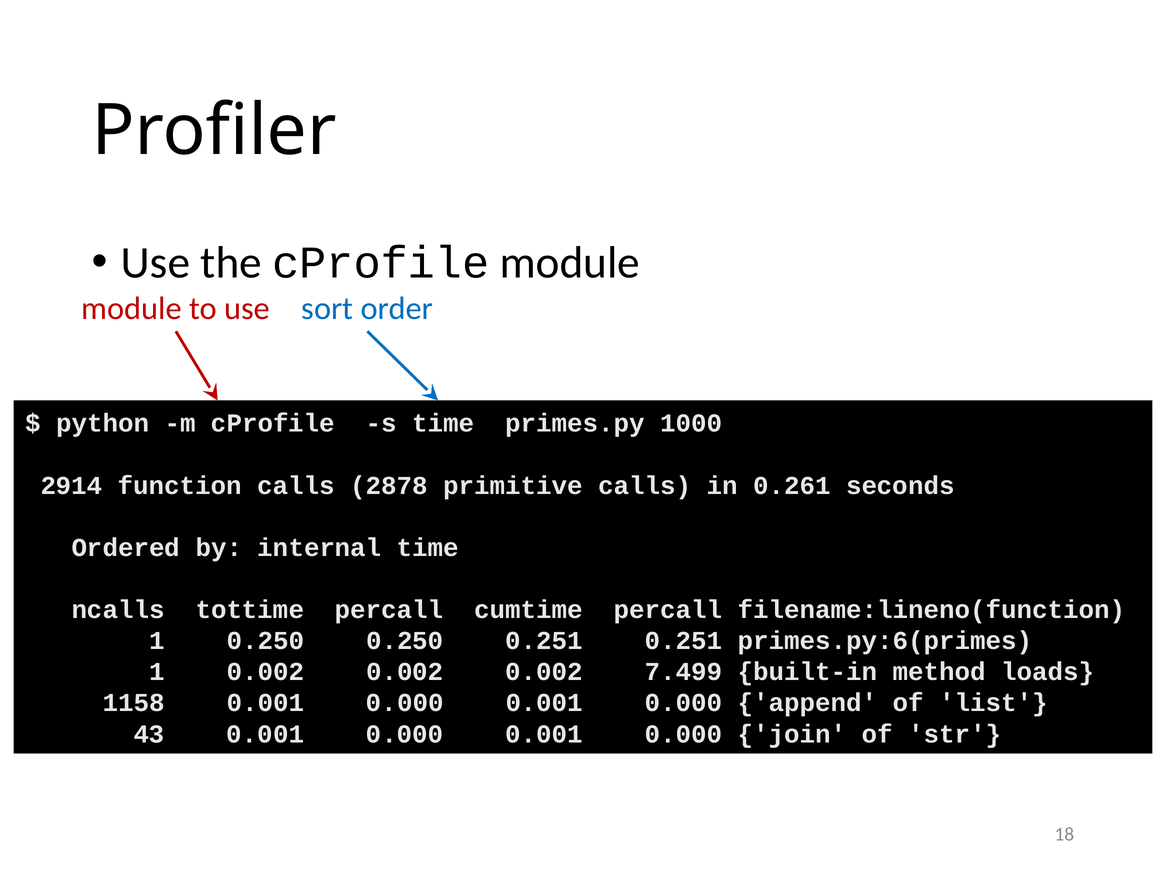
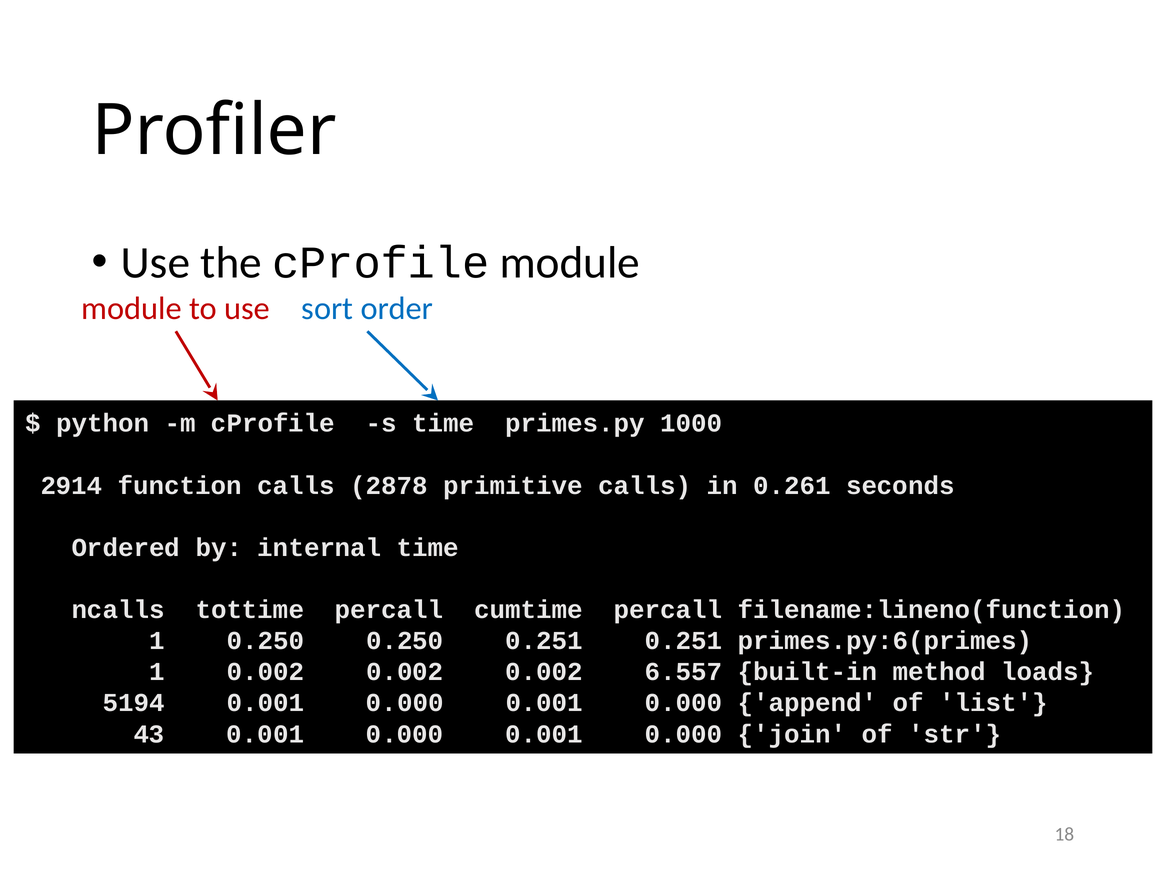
7.499: 7.499 -> 6.557
1158: 1158 -> 5194
